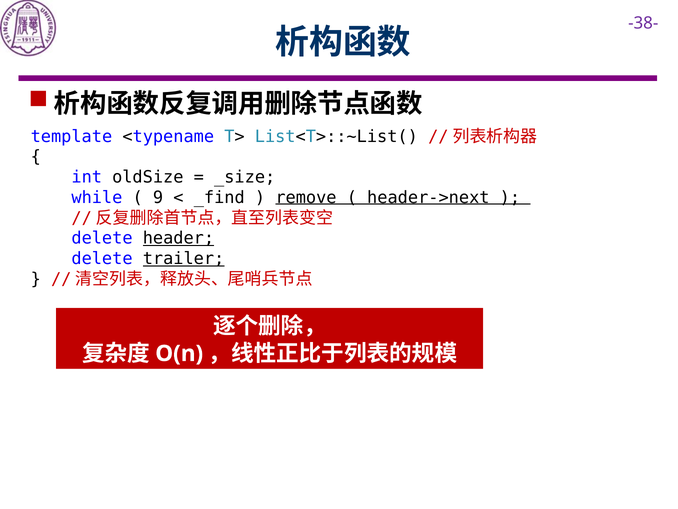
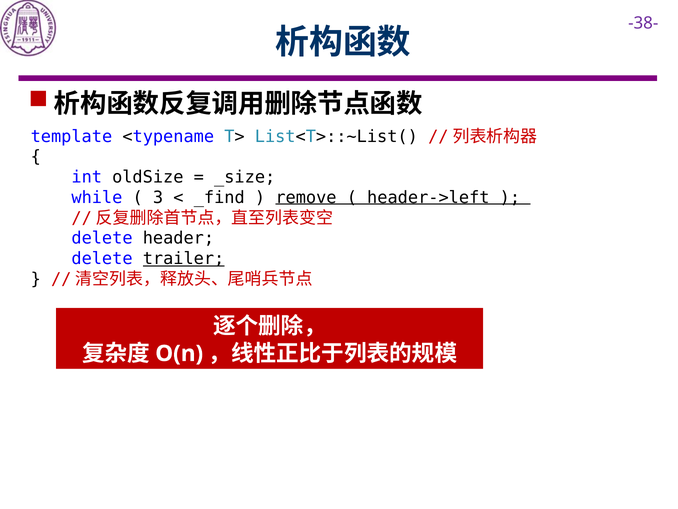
9: 9 -> 3
header->next: header->next -> header->left
header underline: present -> none
